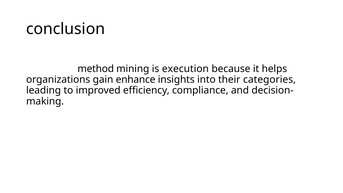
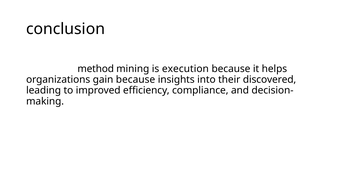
gain enhance: enhance -> because
categories: categories -> discovered
